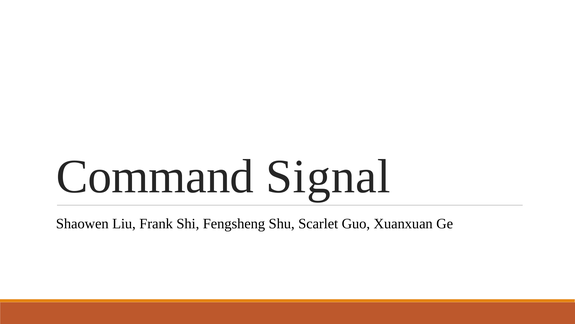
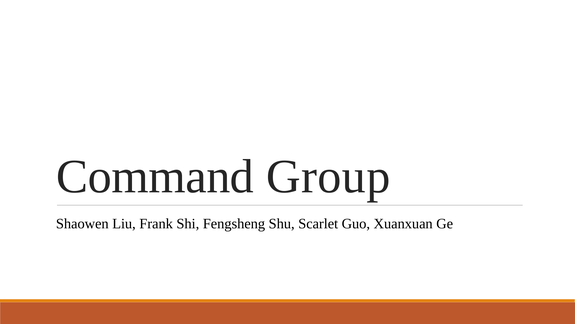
Signal: Signal -> Group
